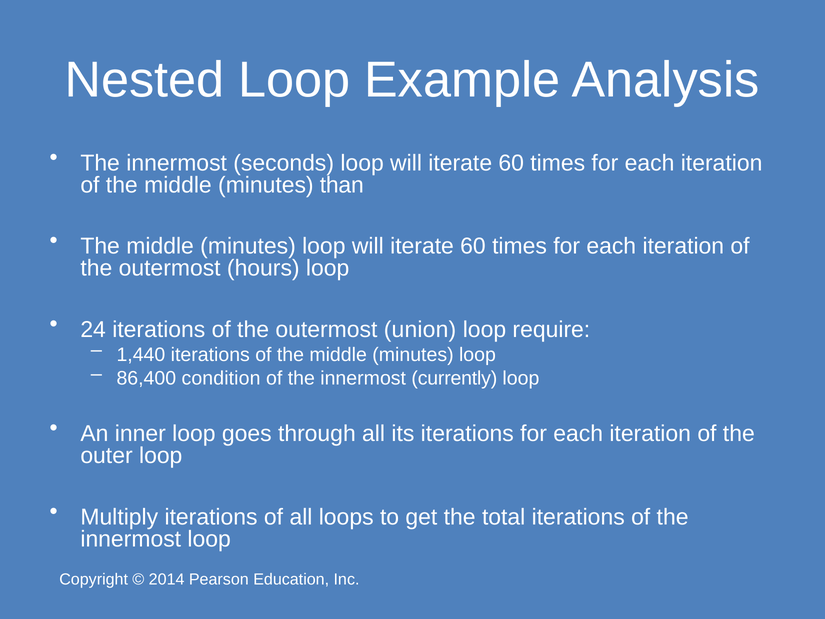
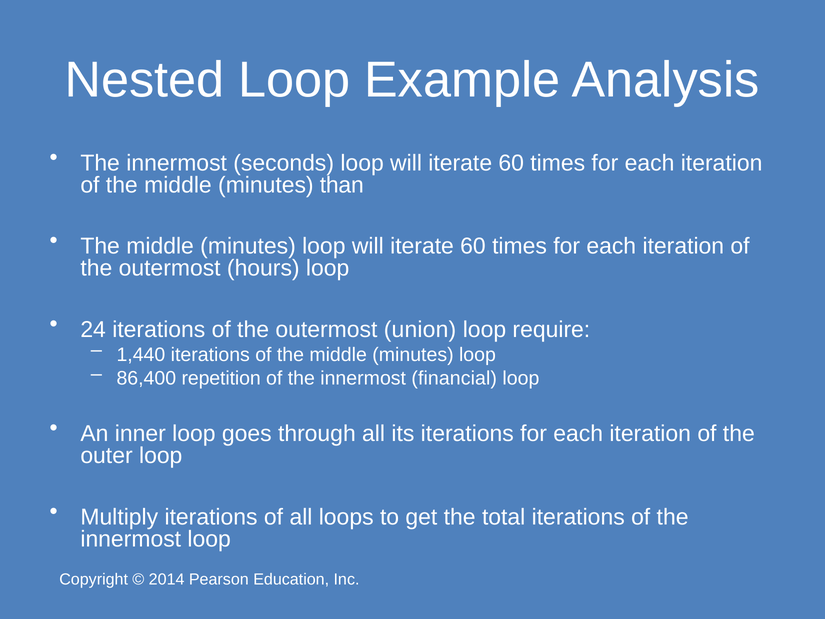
condition: condition -> repetition
currently: currently -> financial
